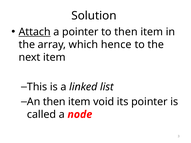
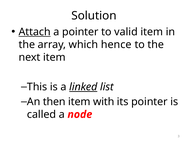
to then: then -> valid
linked underline: none -> present
void: void -> with
